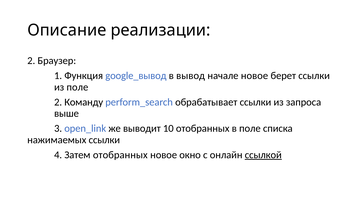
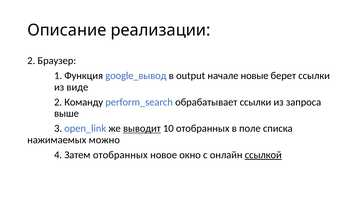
вывод: вывод -> output
начале новое: новое -> новые
из поле: поле -> виде
выводит underline: none -> present
нажимаемых ссылки: ссылки -> можно
